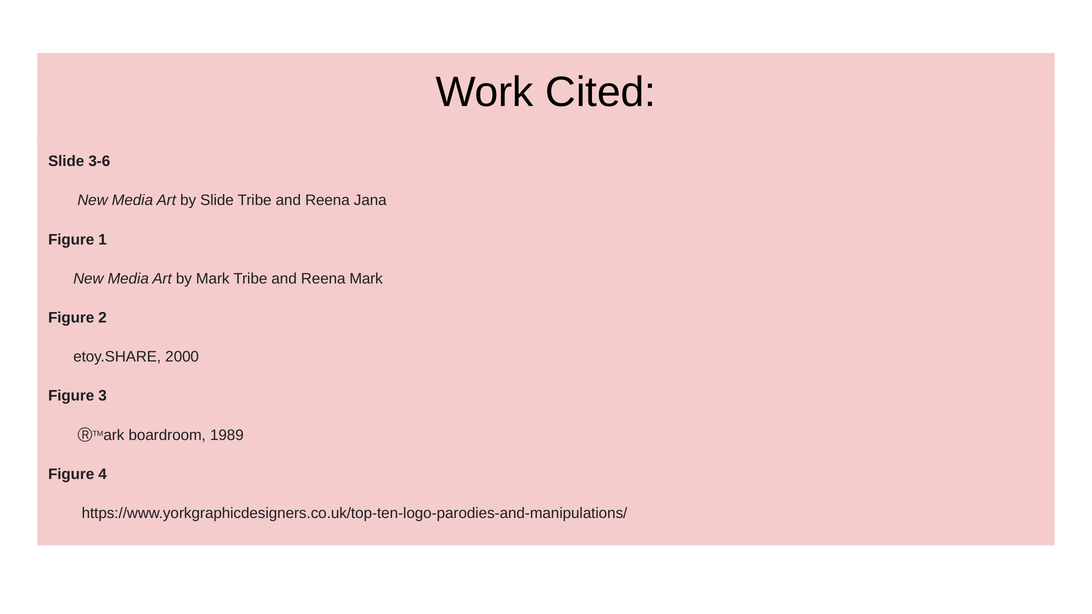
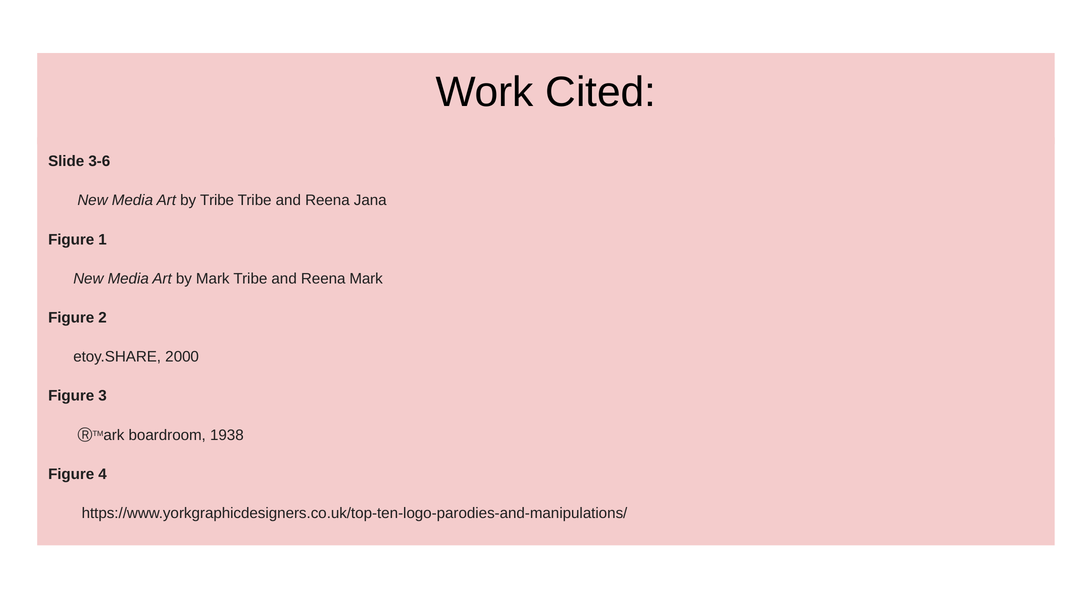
by Slide: Slide -> Tribe
1989: 1989 -> 1938
